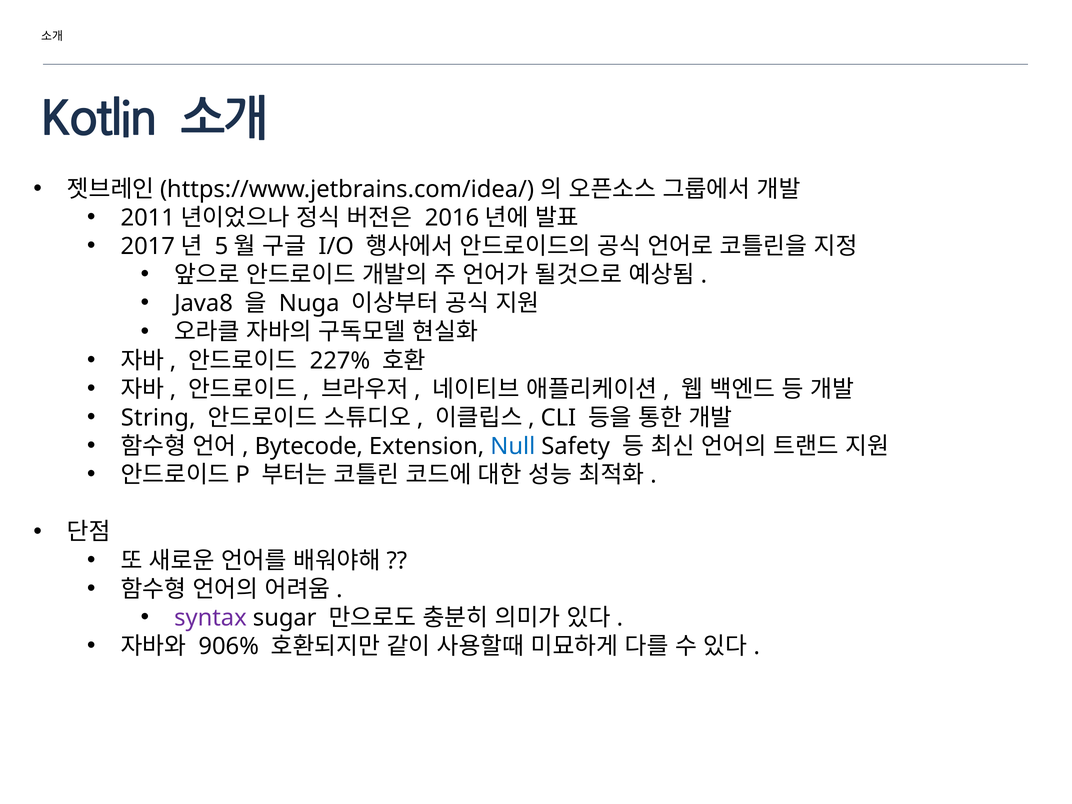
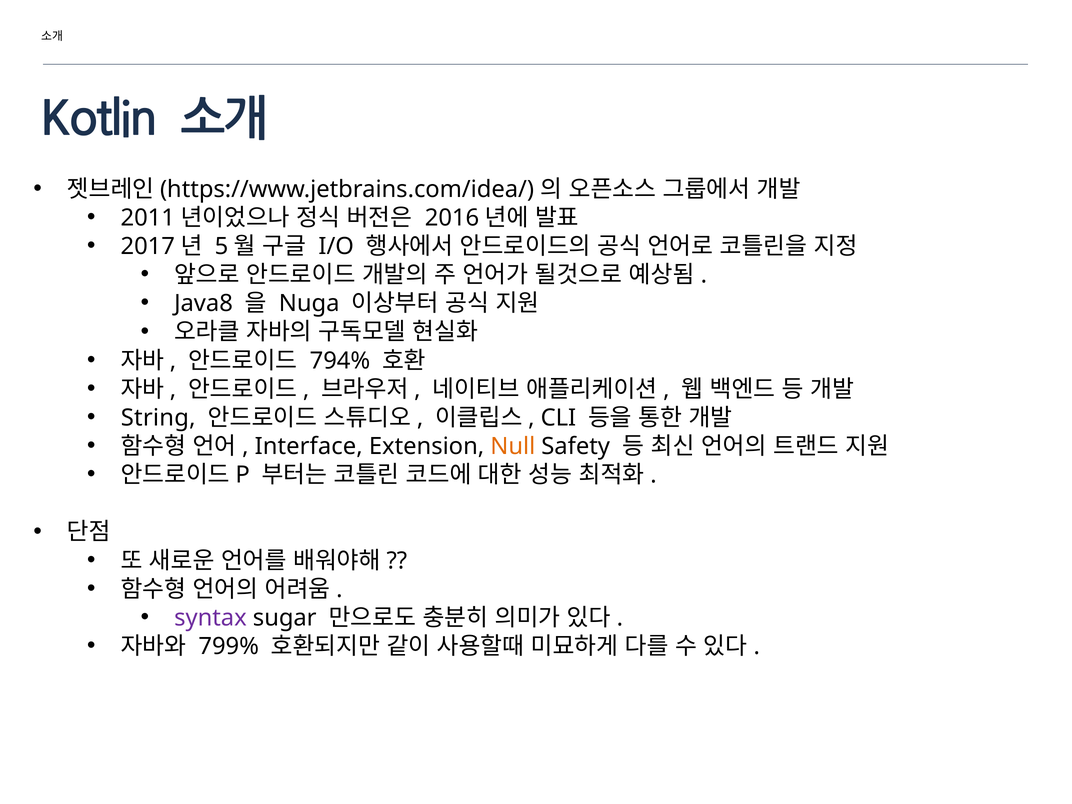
227%: 227% -> 794%
Bytecode: Bytecode -> Interface
Null colour: blue -> orange
906%: 906% -> 799%
